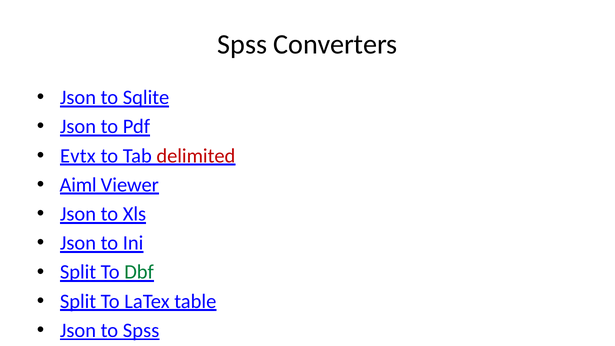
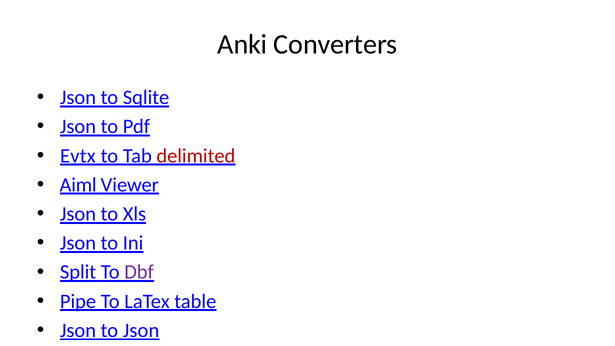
Spss at (242, 45): Spss -> Anki
Dbf colour: green -> purple
Split at (78, 301): Split -> Pipe
Spss at (141, 330): Spss -> Json
